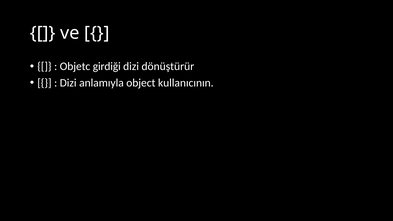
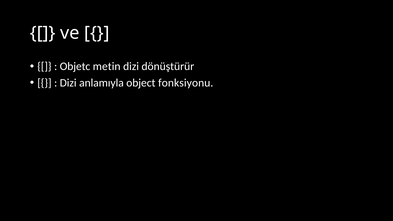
girdiği: girdiği -> metin
kullanıcının: kullanıcının -> fonksiyonu
